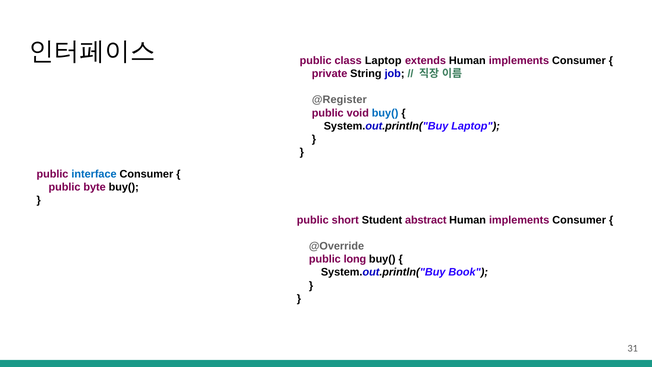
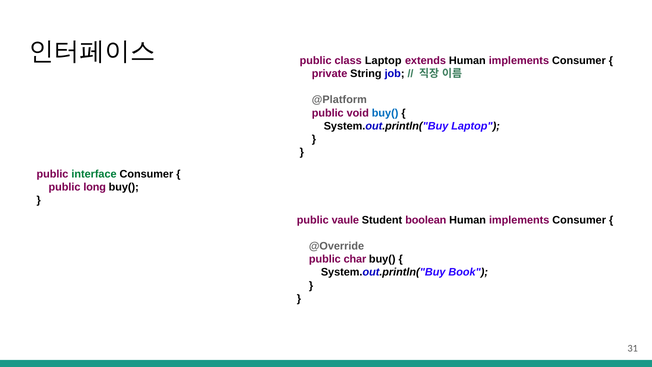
@Register: @Register -> @Platform
interface colour: blue -> green
byte: byte -> long
short: short -> vaule
abstract: abstract -> boolean
long: long -> char
